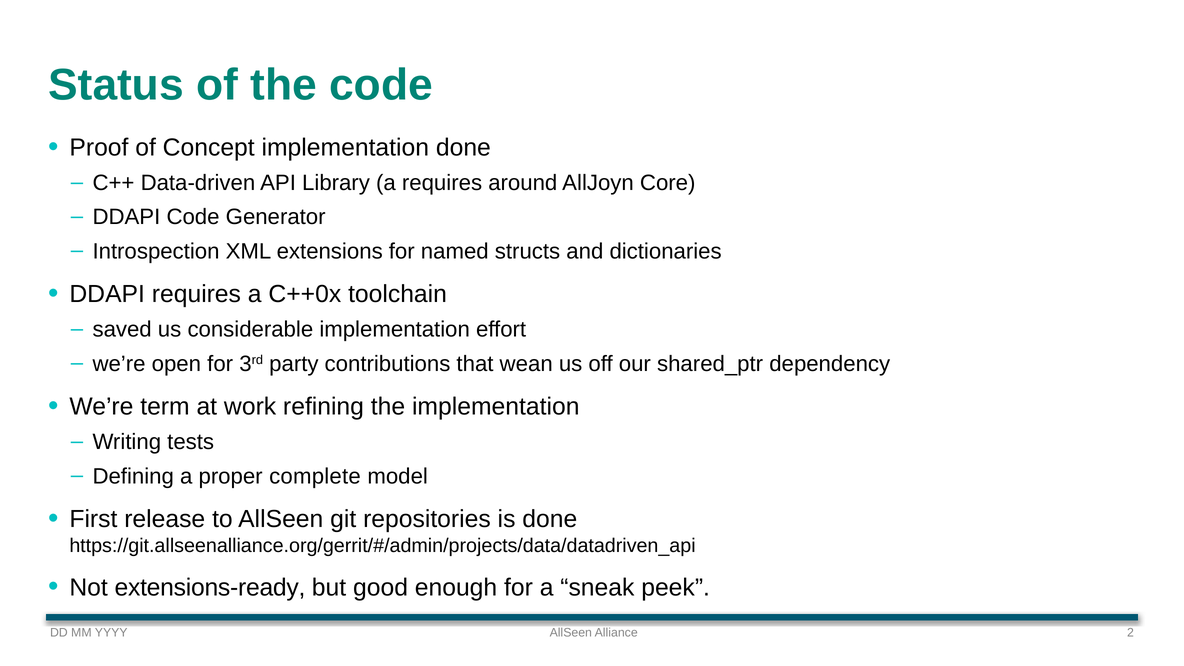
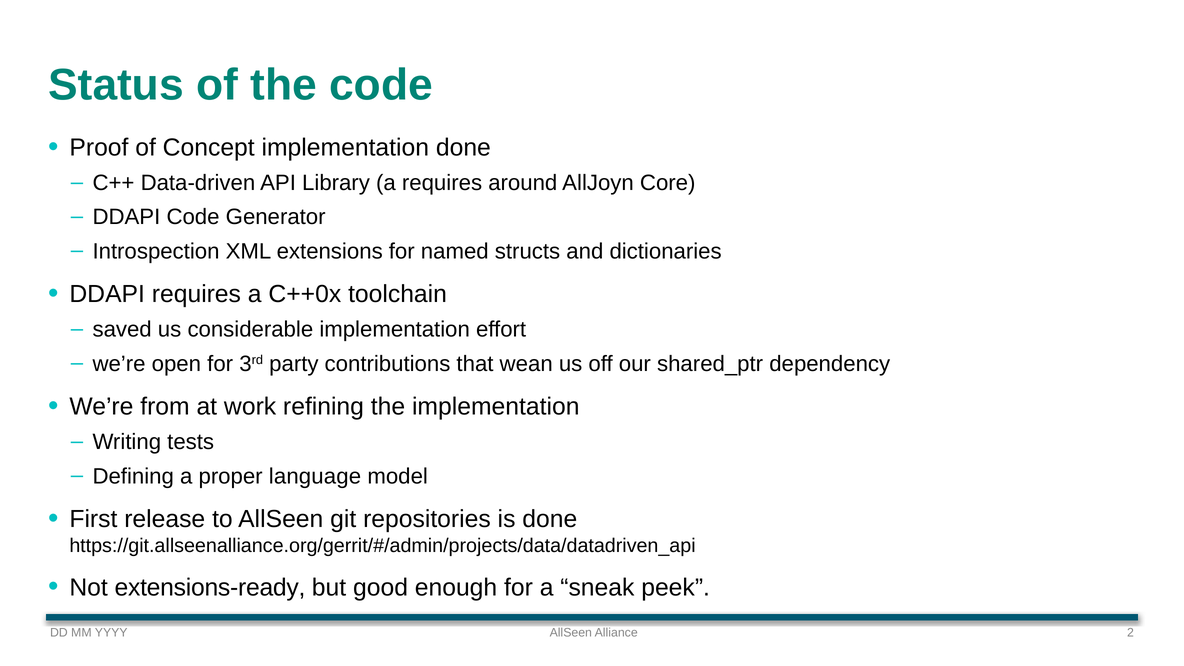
term: term -> from
complete: complete -> language
